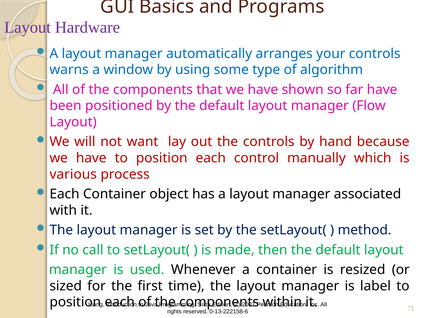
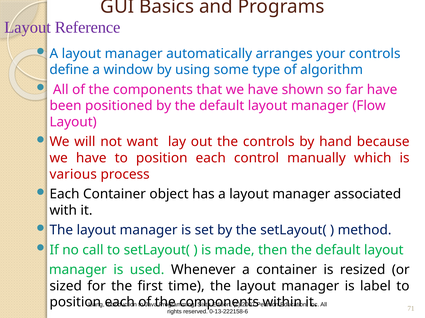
Hardware: Hardware -> Reference
warns: warns -> define
